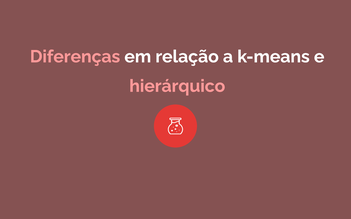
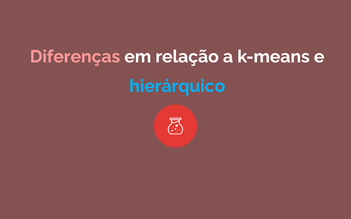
hierárquico colour: pink -> light blue
